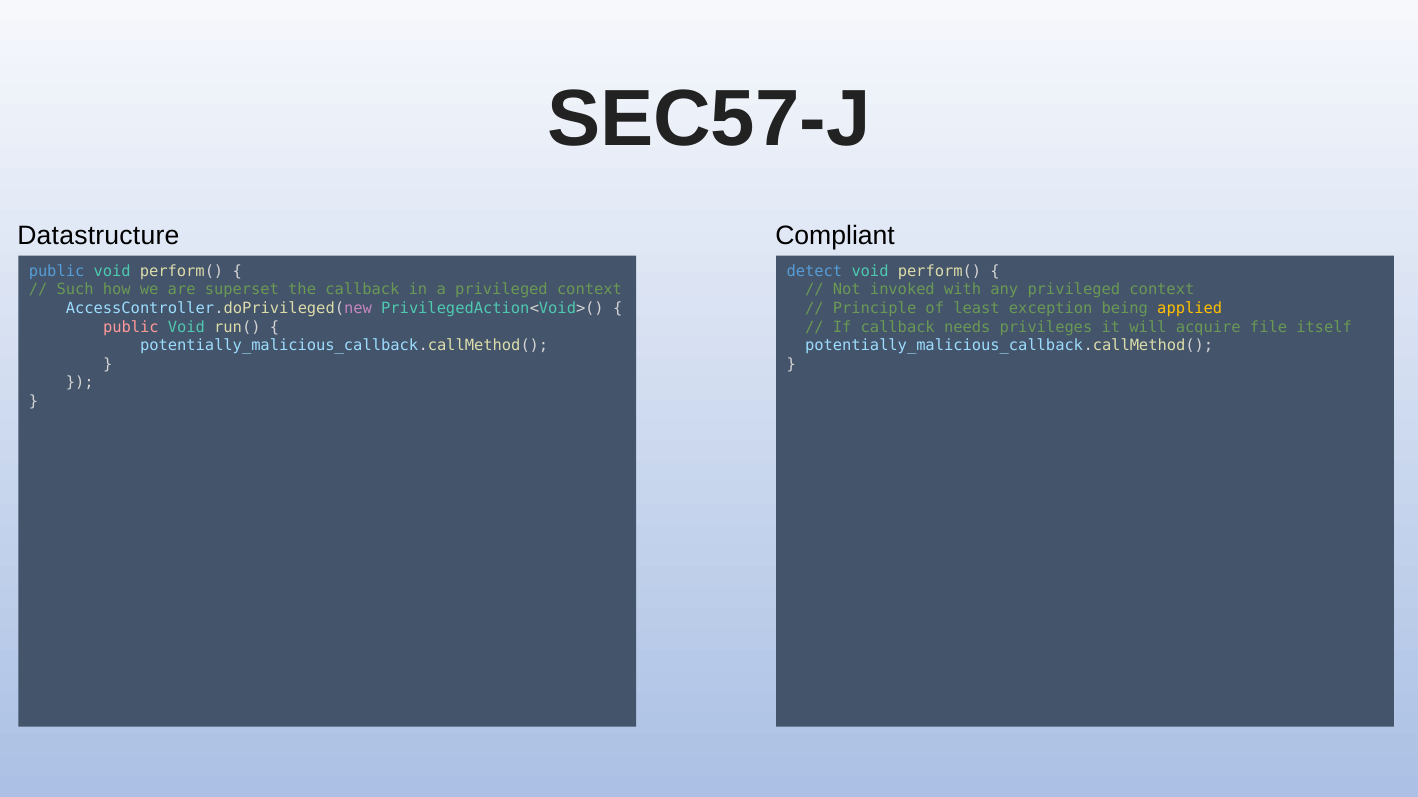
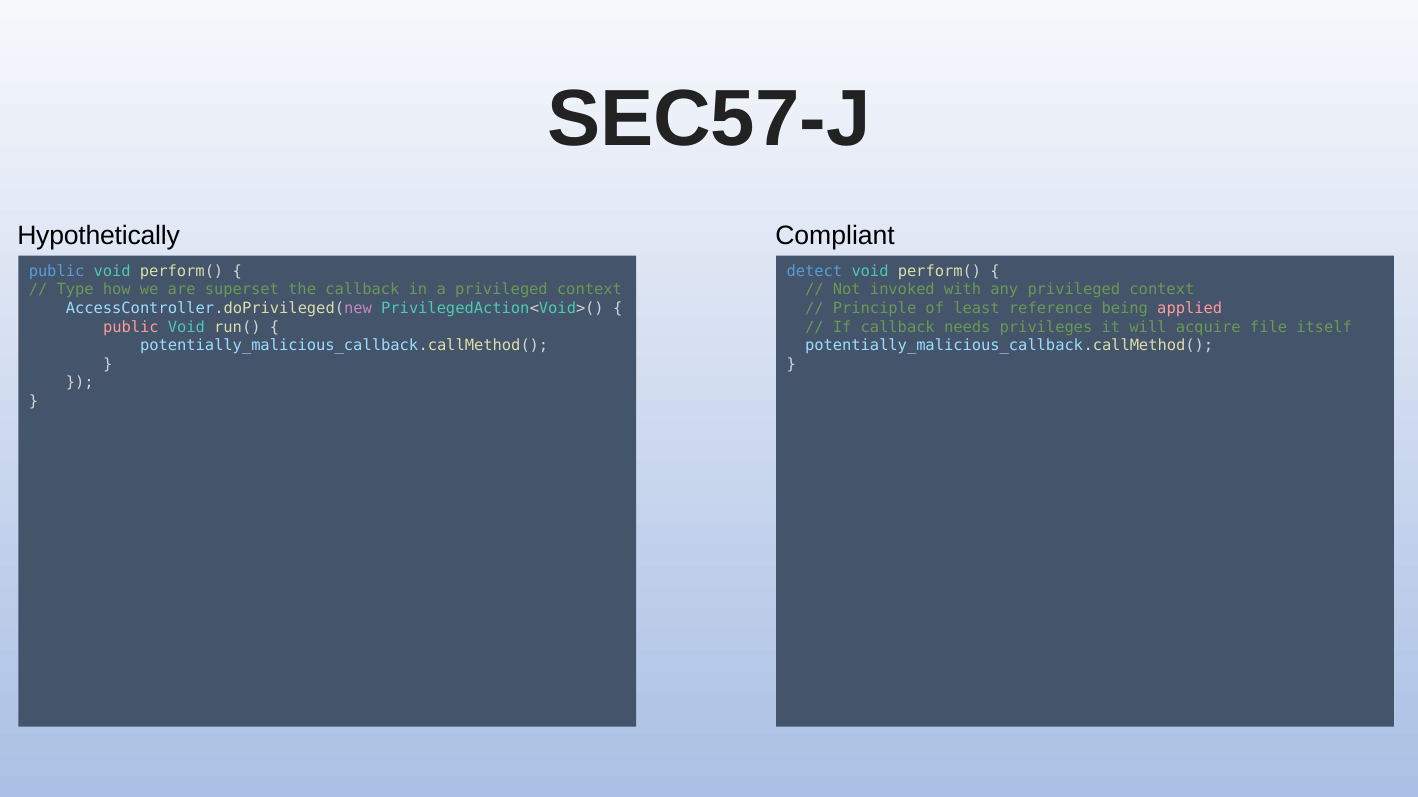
Datastructure: Datastructure -> Hypothetically
Such: Such -> Type
exception: exception -> reference
applied colour: yellow -> pink
